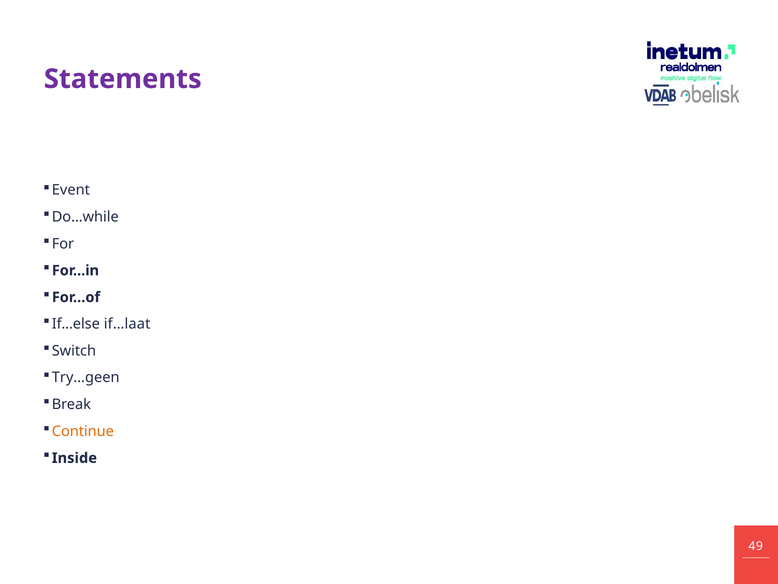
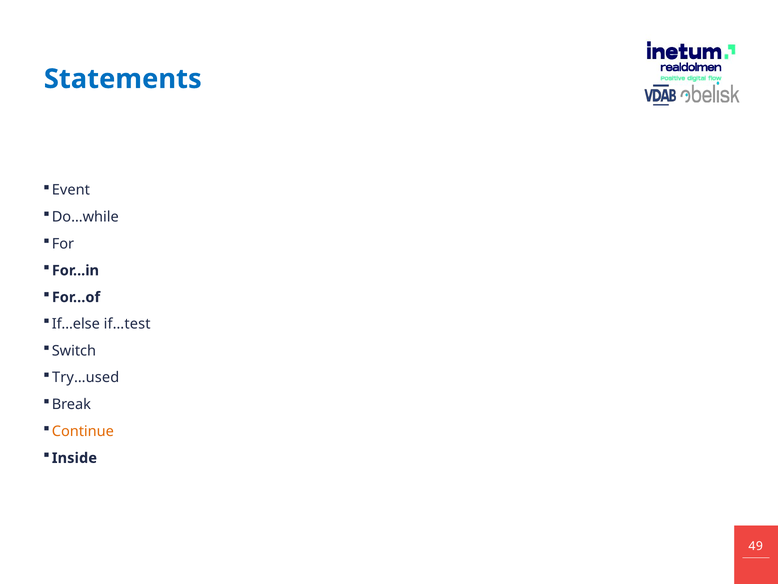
Statements colour: purple -> blue
if…laat: if…laat -> if…test
Try…geen: Try…geen -> Try…used
